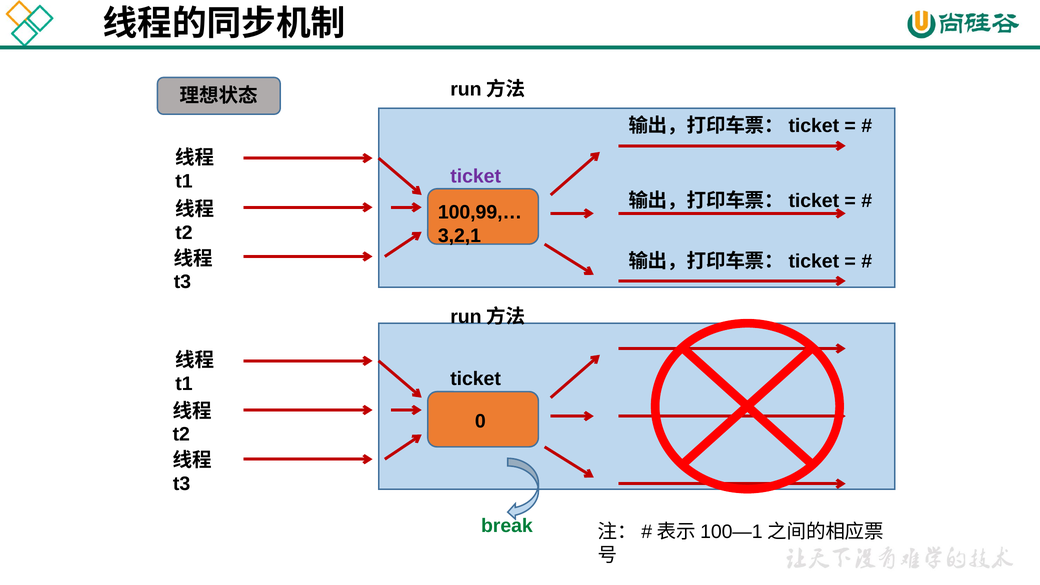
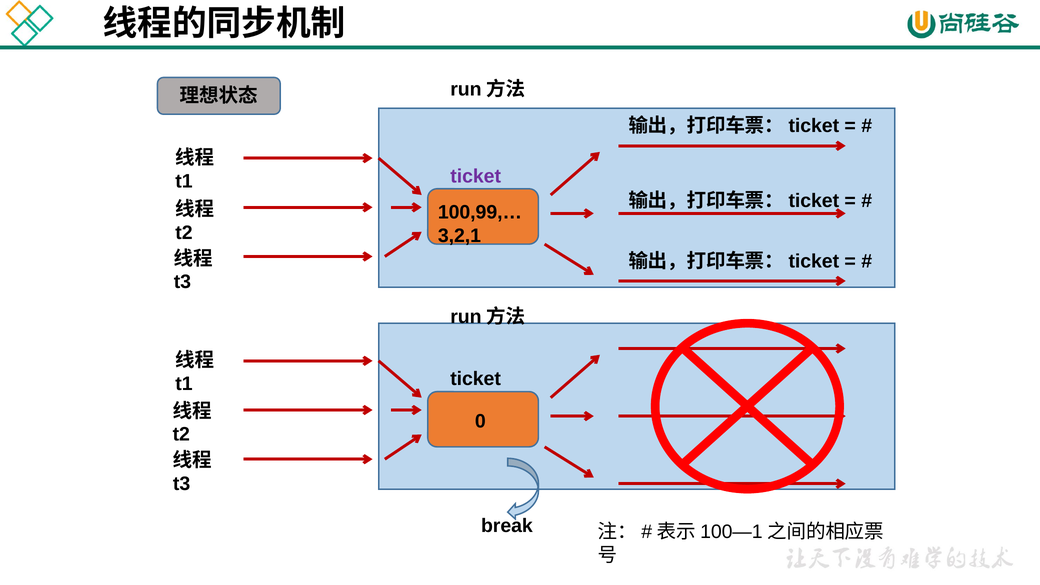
break colour: green -> black
